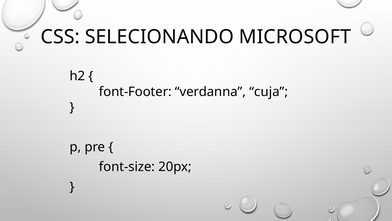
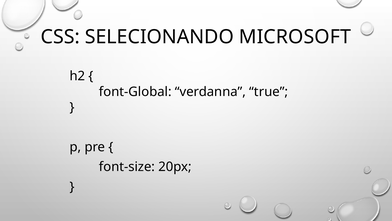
font-Footer: font-Footer -> font-Global
cuja: cuja -> true
